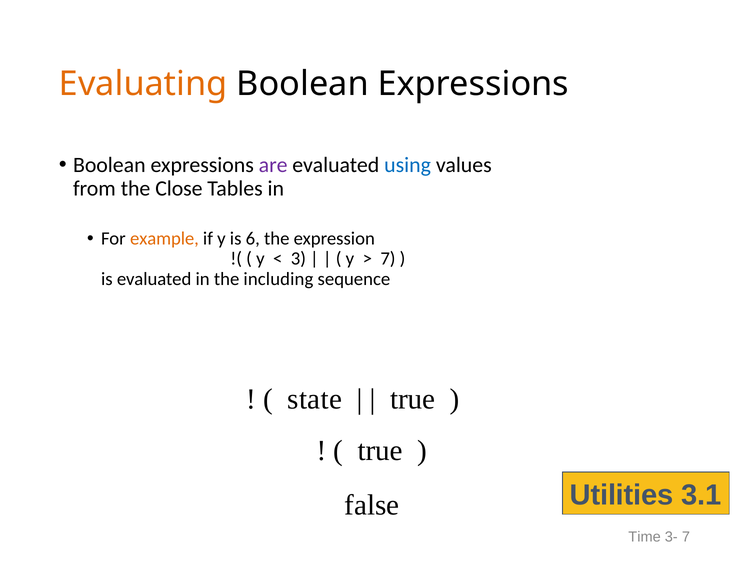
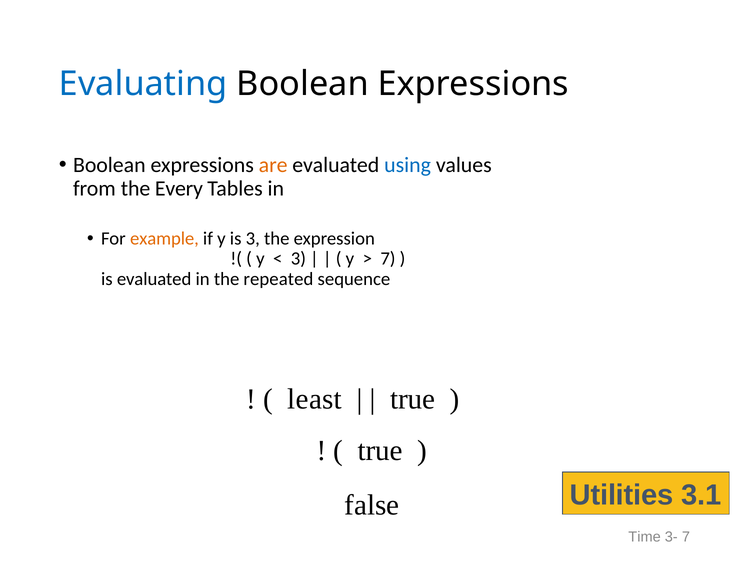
Evaluating colour: orange -> blue
are colour: purple -> orange
Close: Close -> Every
is 6: 6 -> 3
including: including -> repeated
state: state -> least
